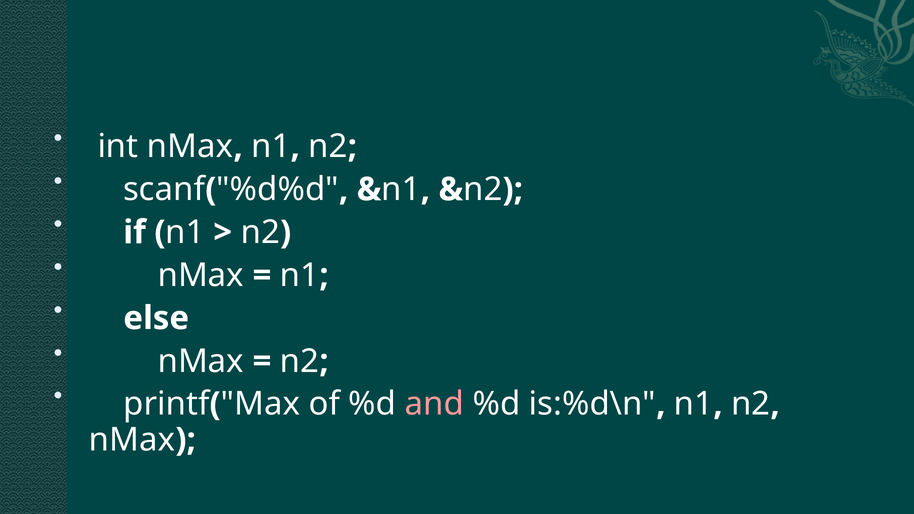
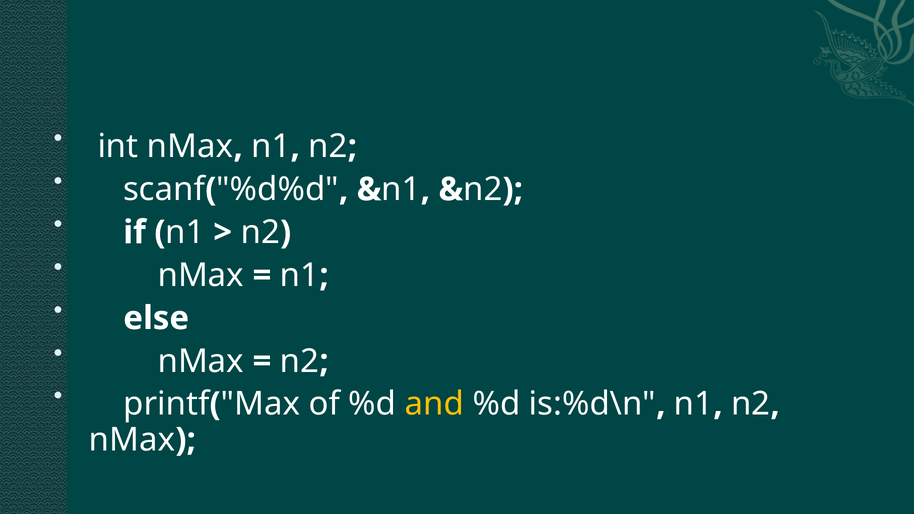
and colour: pink -> yellow
